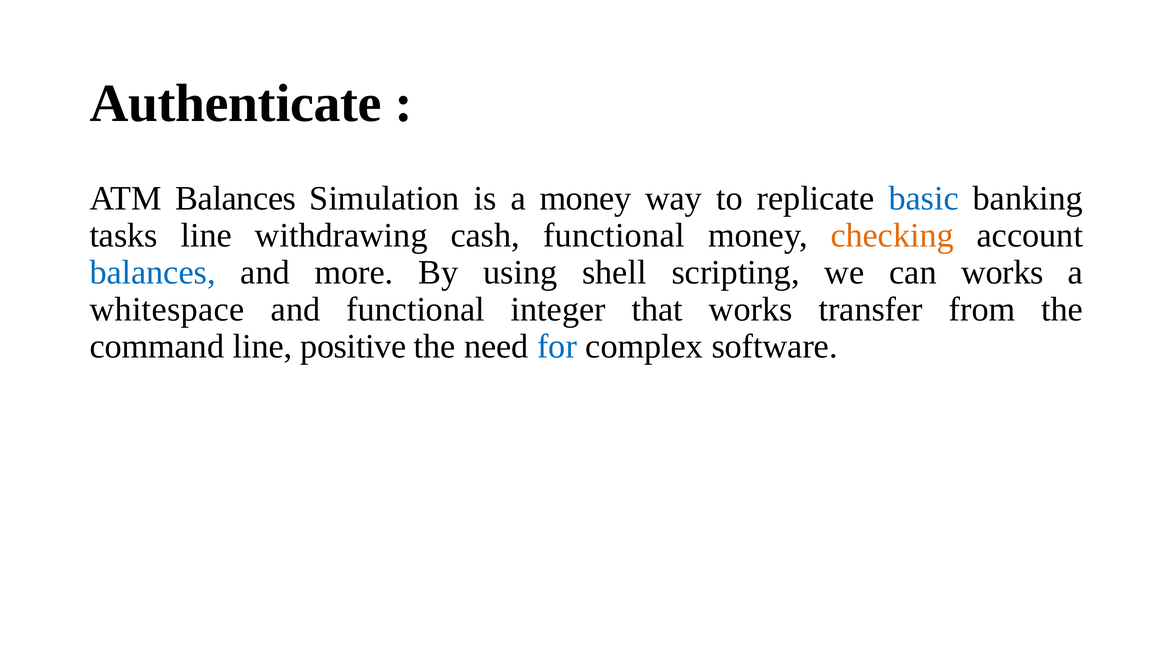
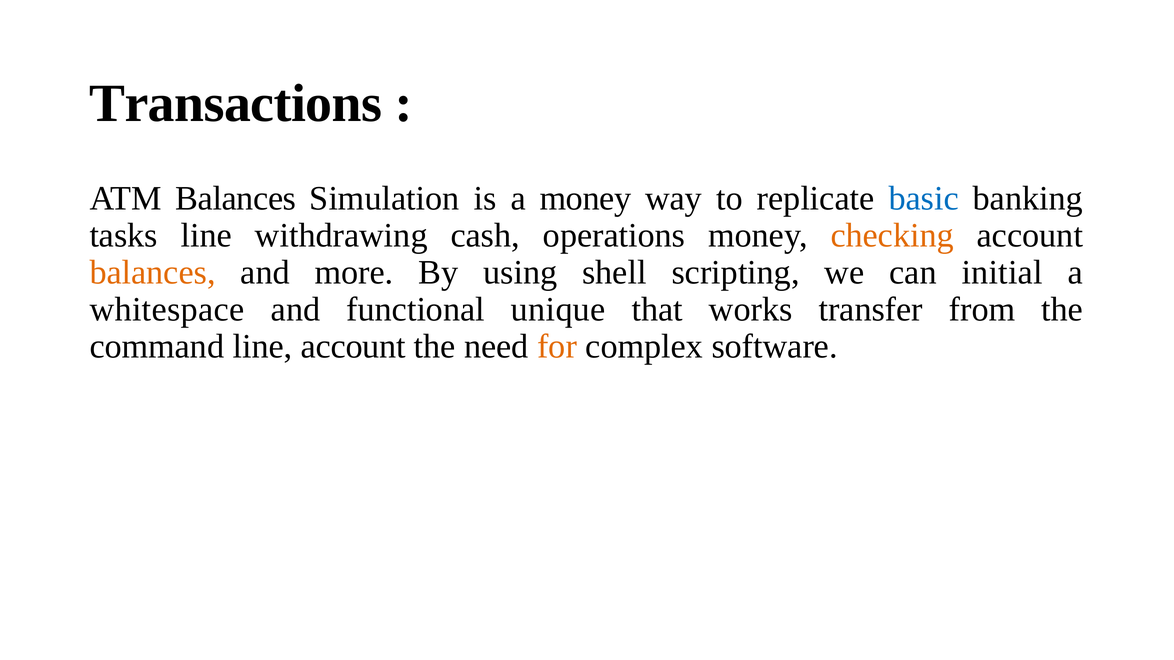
Authenticate: Authenticate -> Transactions
cash functional: functional -> operations
balances at (153, 272) colour: blue -> orange
can works: works -> initial
integer: integer -> unique
line positive: positive -> account
for colour: blue -> orange
